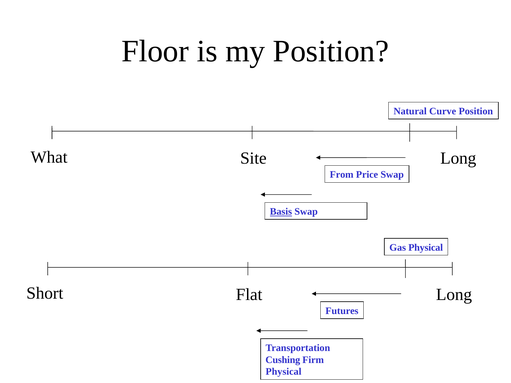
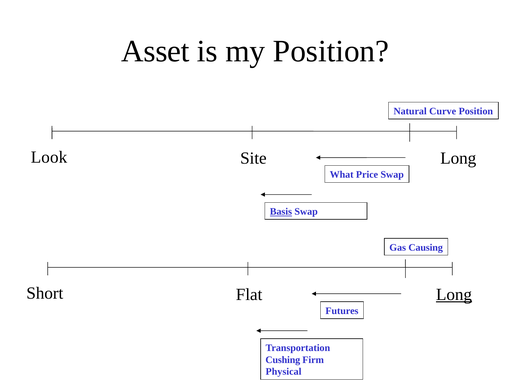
Floor: Floor -> Asset
What: What -> Look
From: From -> What
Gas Physical: Physical -> Causing
Long at (454, 295) underline: none -> present
